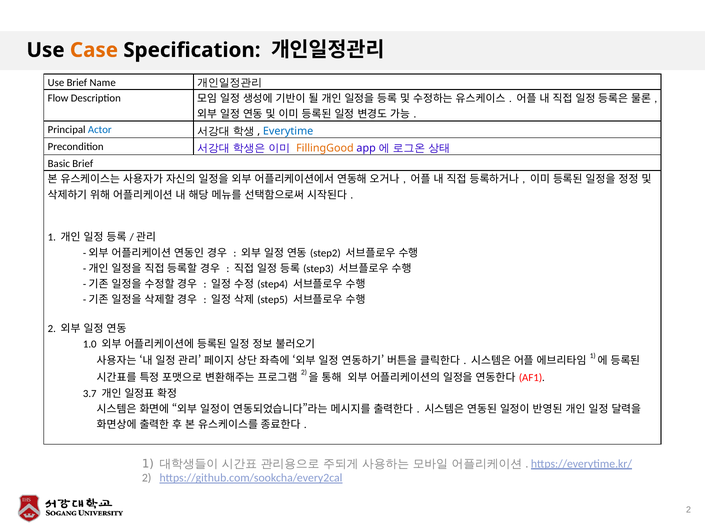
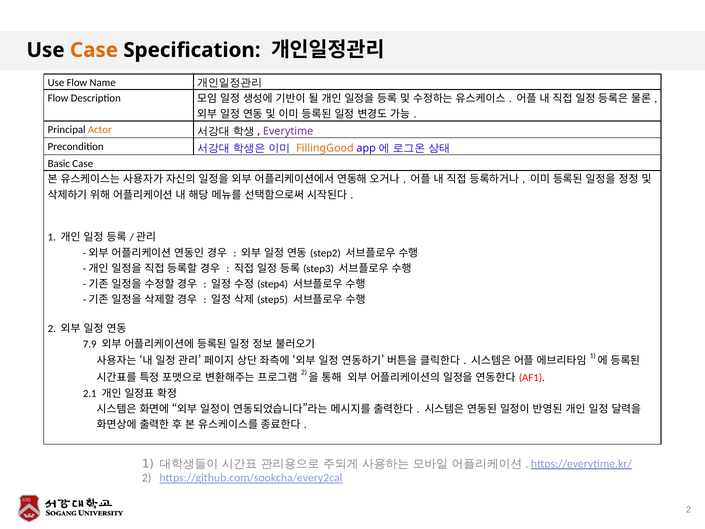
Use Brief: Brief -> Flow
Actor colour: blue -> orange
Everytime colour: blue -> purple
Basic Brief: Brief -> Case
1.0: 1.0 -> 7.9
3.7: 3.7 -> 2.1
